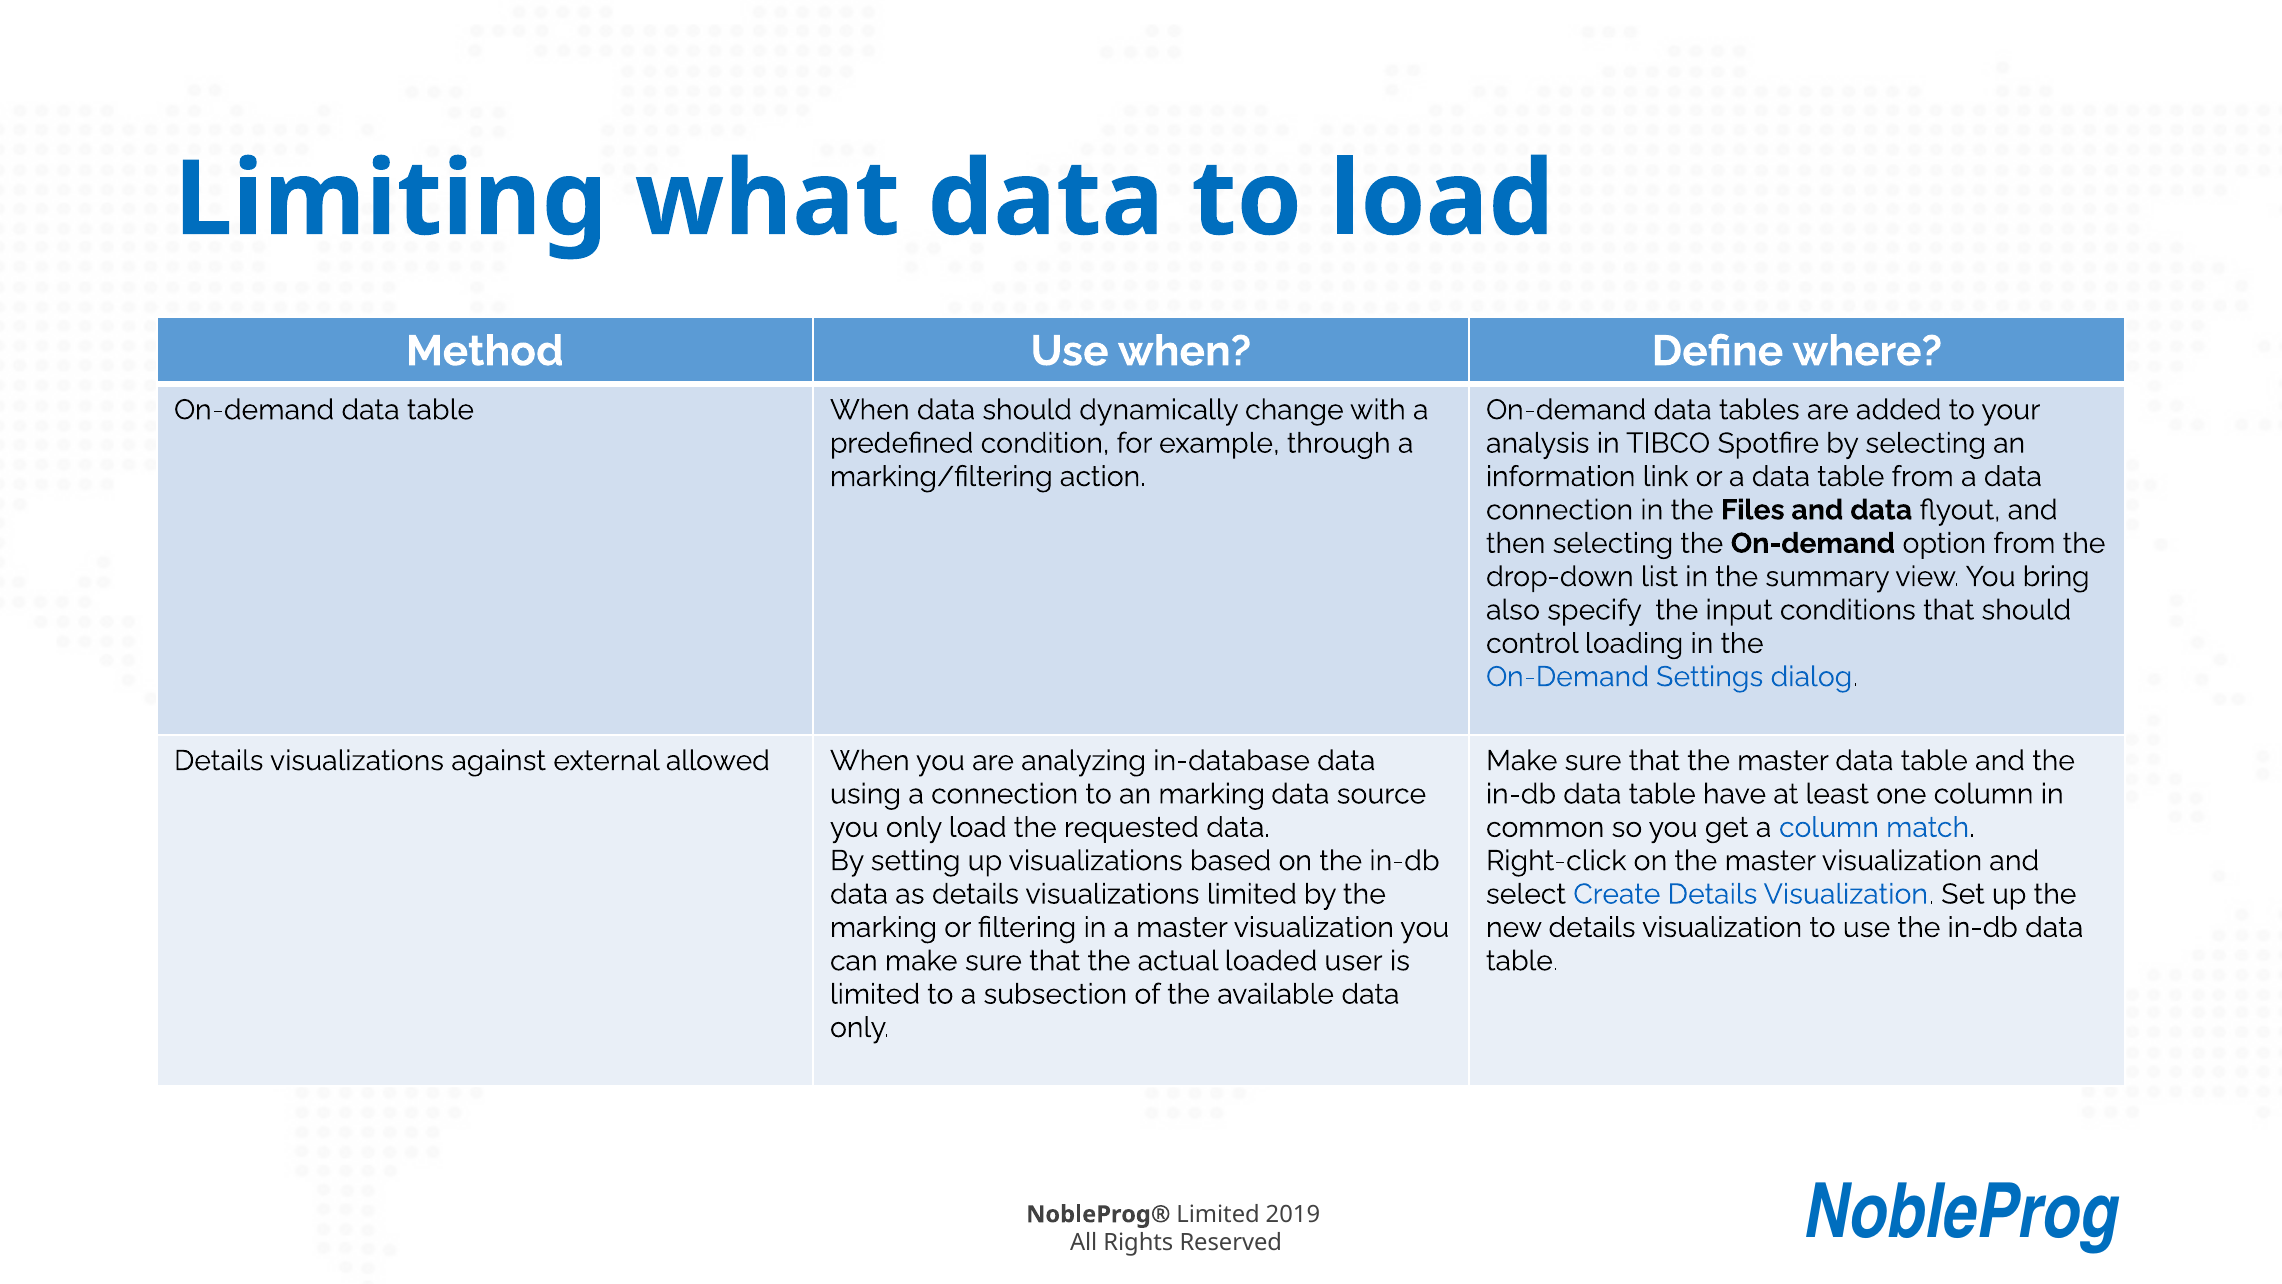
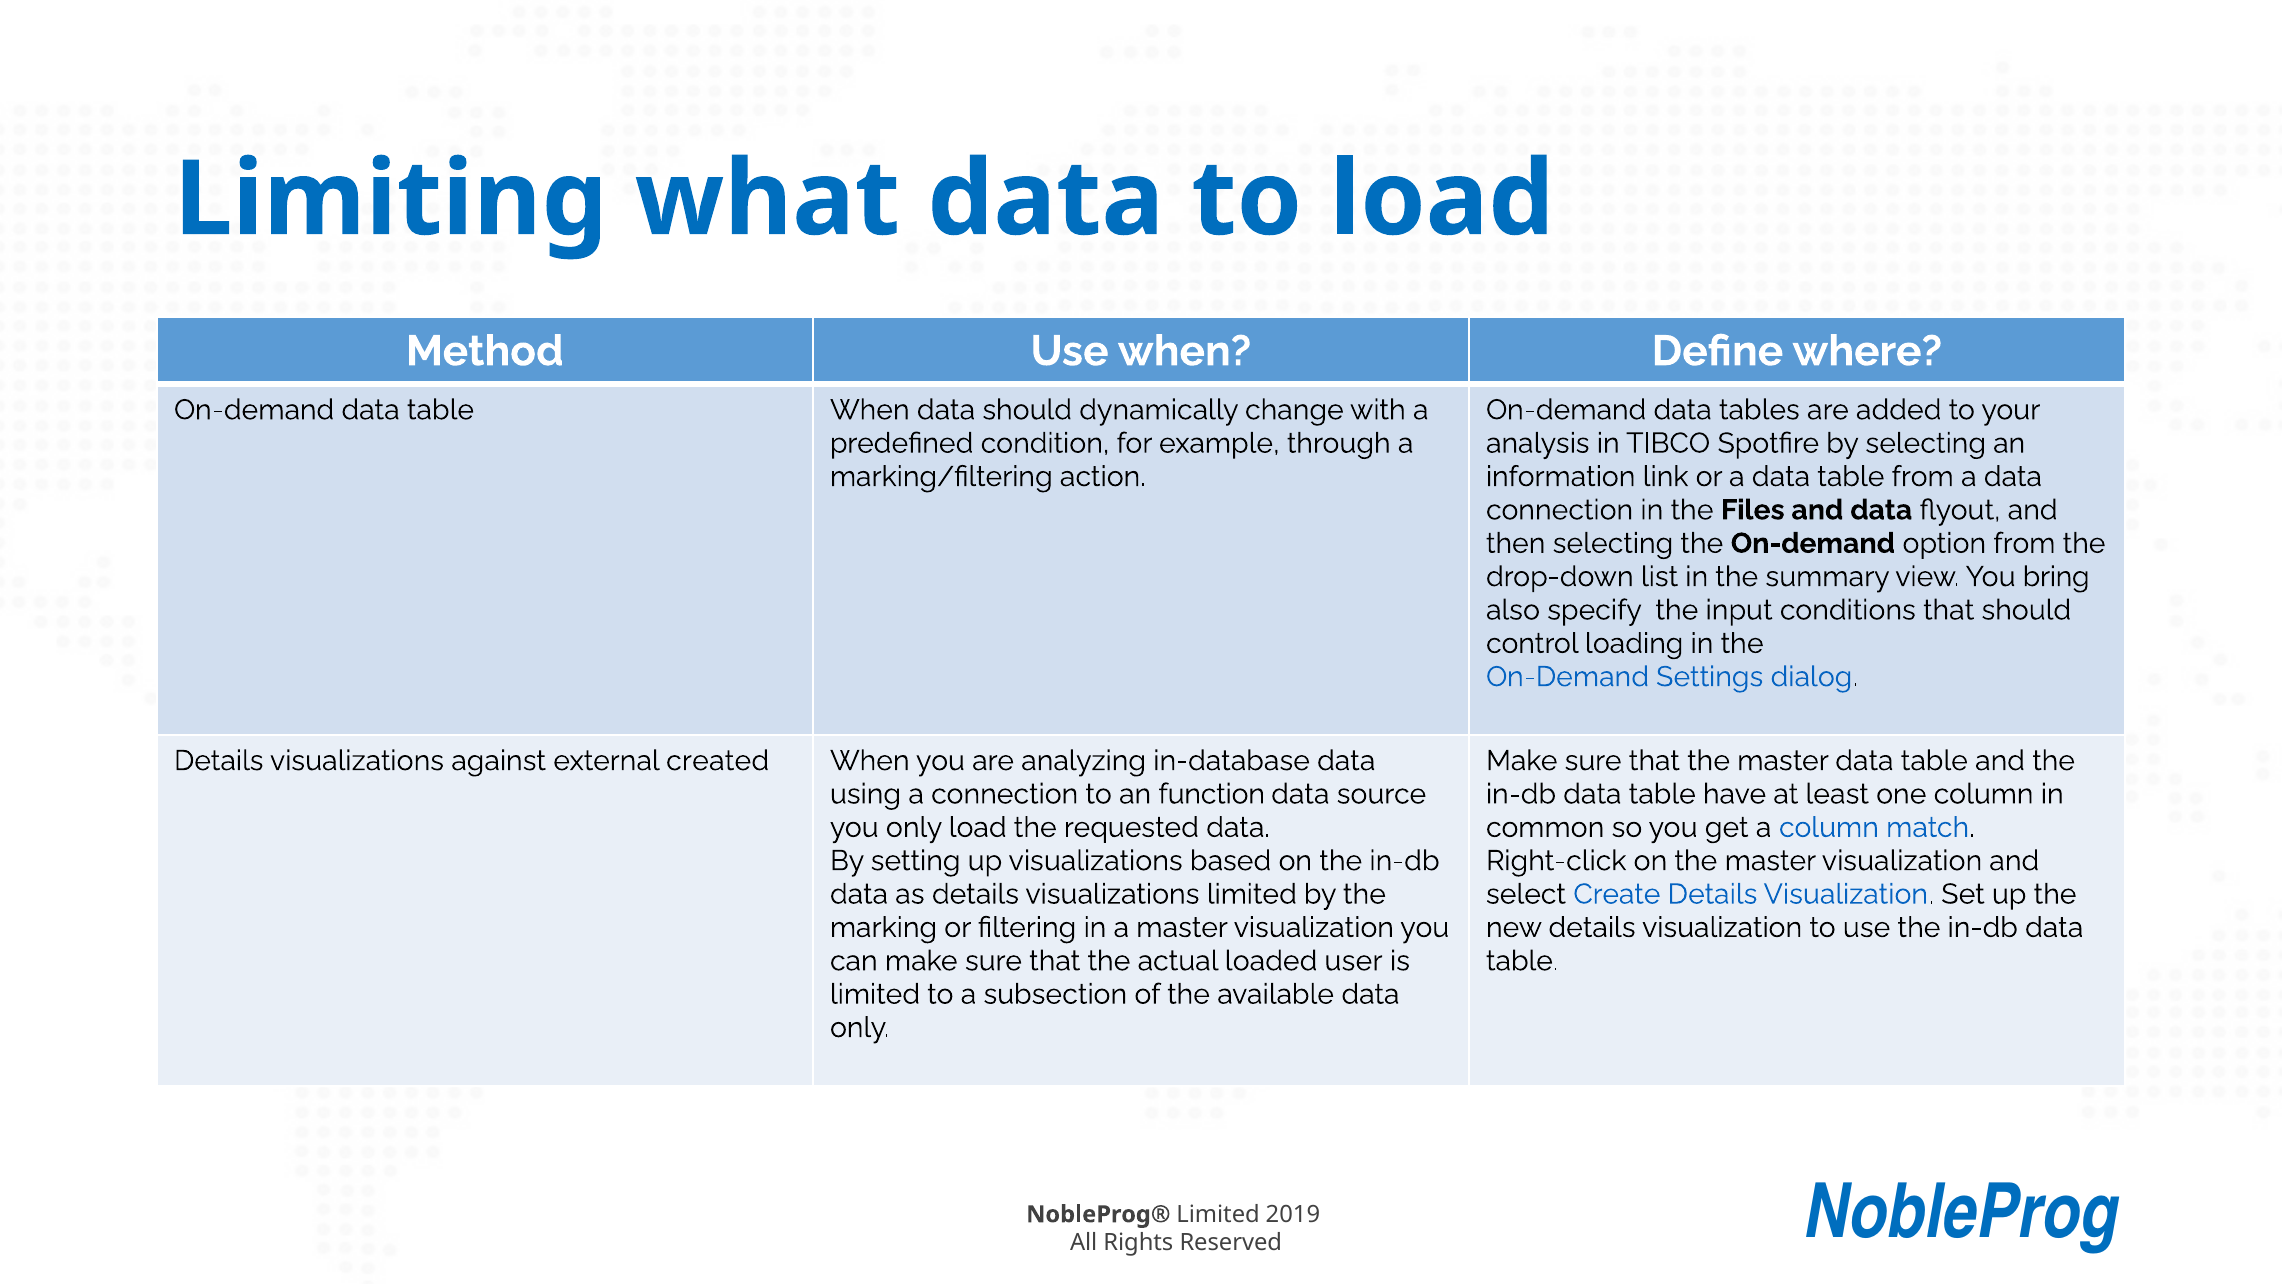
allowed: allowed -> created
an marking: marking -> function
